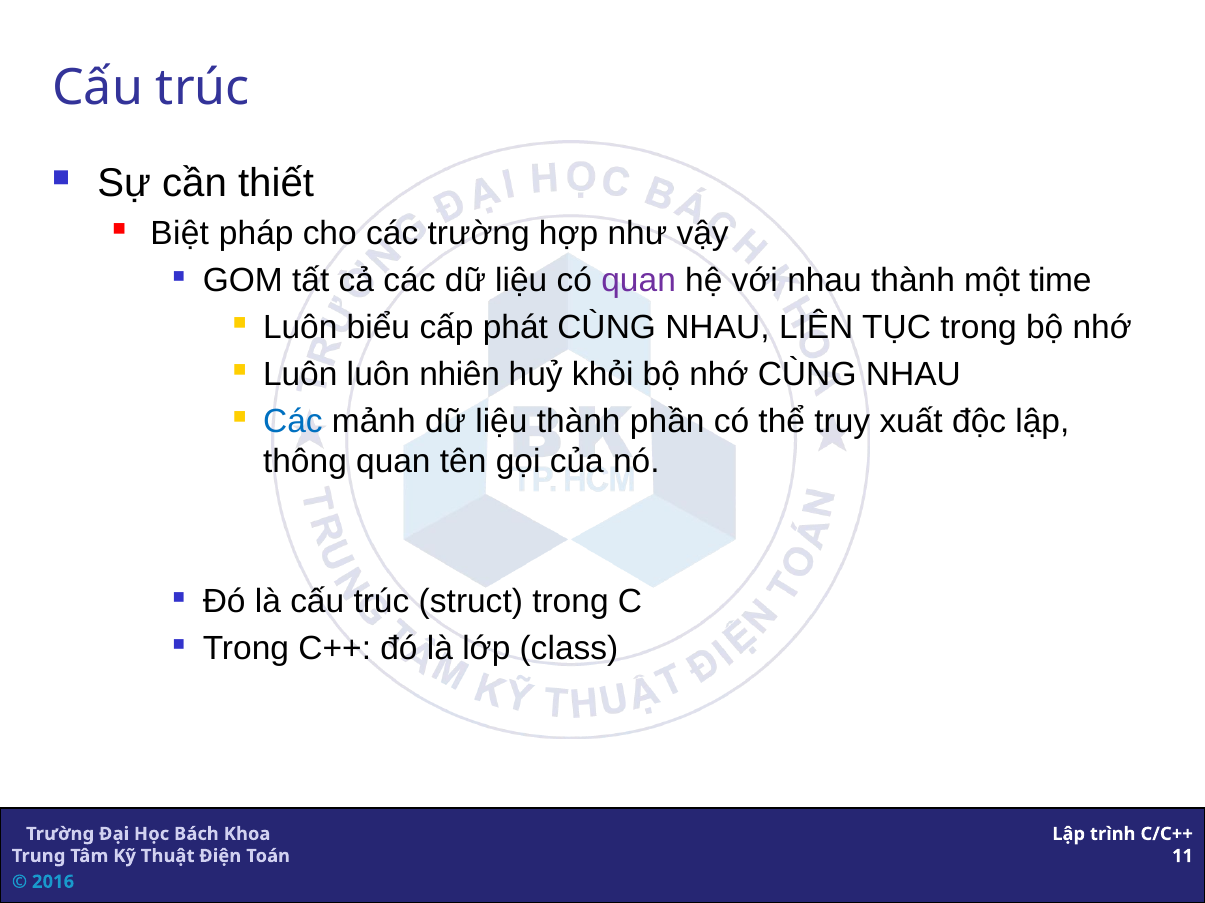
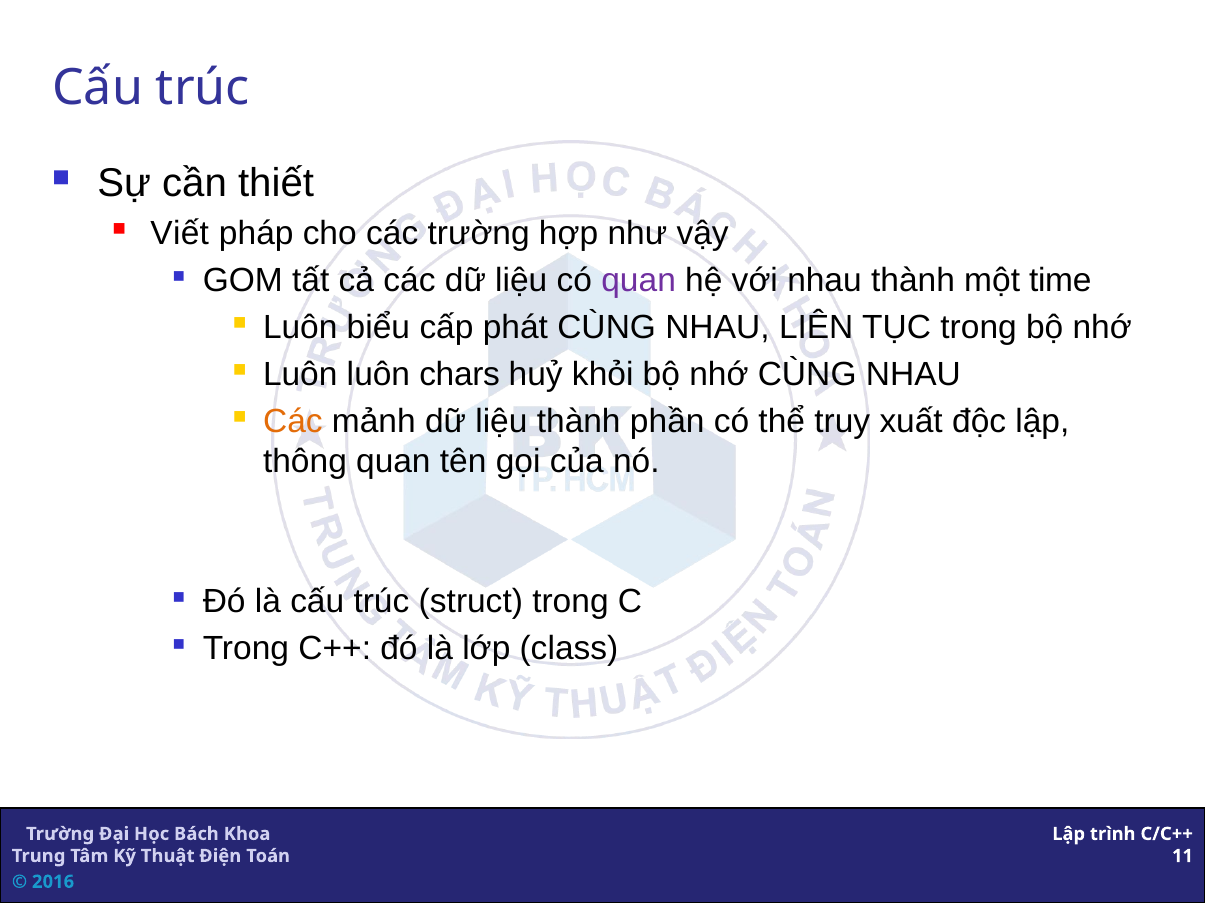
Biệt: Biệt -> Viết
nhiên: nhiên -> chars
Các at (293, 421) colour: blue -> orange
